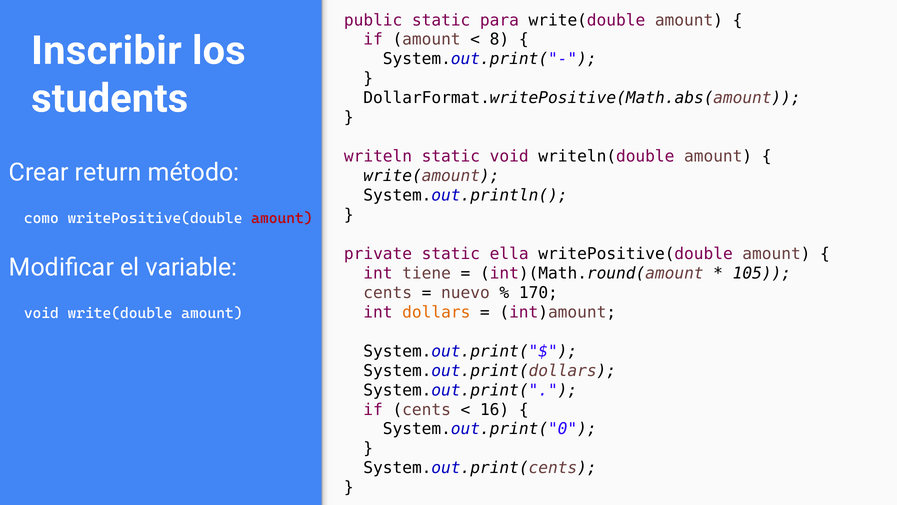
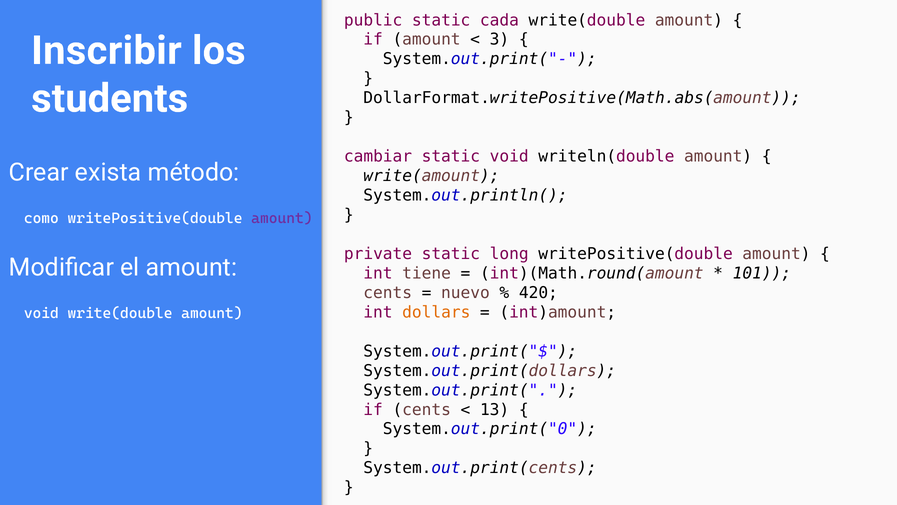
para: para -> cada
8: 8 -> 3
writeln: writeln -> cambiar
return: return -> exista
amount at (282, 218) colour: red -> purple
ella: ella -> long
el variable: variable -> amount
105: 105 -> 101
170: 170 -> 420
16: 16 -> 13
